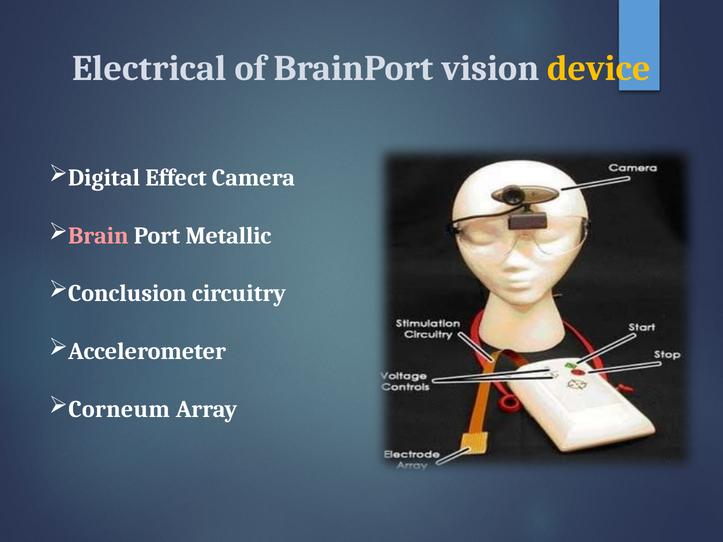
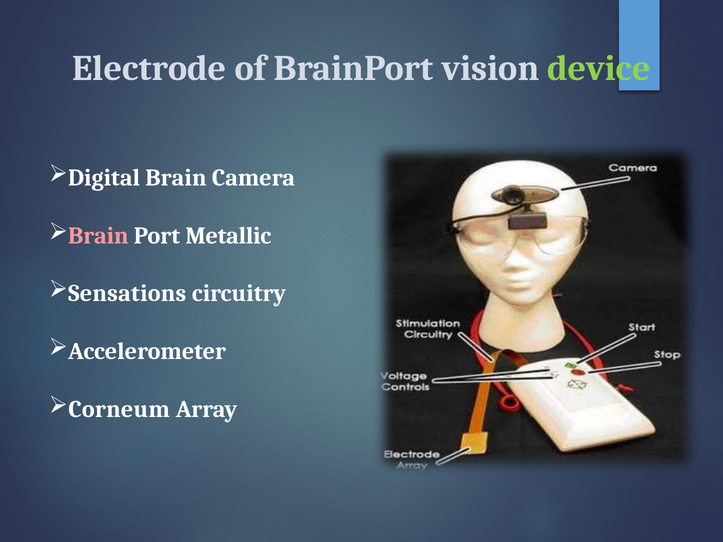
Electrical: Electrical -> Electrode
device colour: yellow -> light green
Digital Effect: Effect -> Brain
Conclusion: Conclusion -> Sensations
